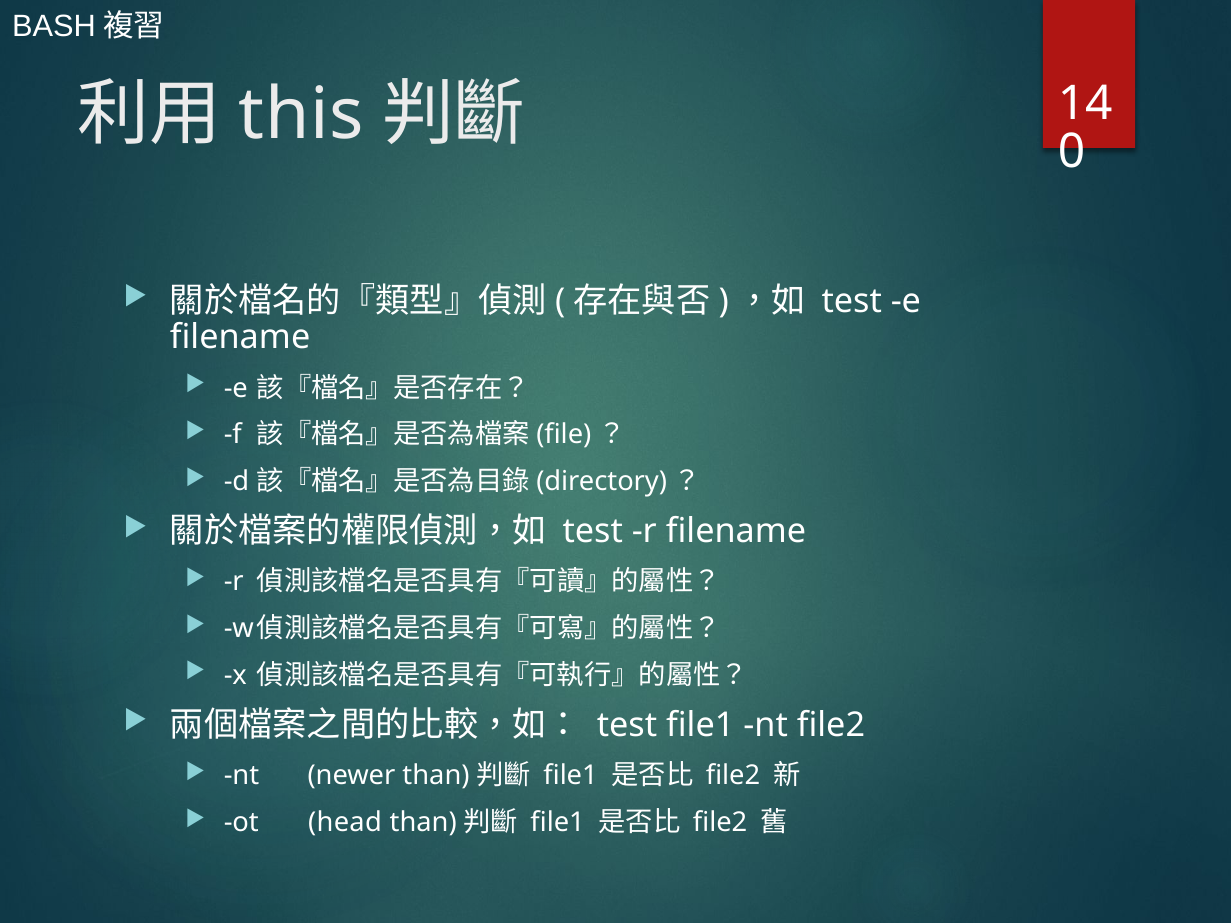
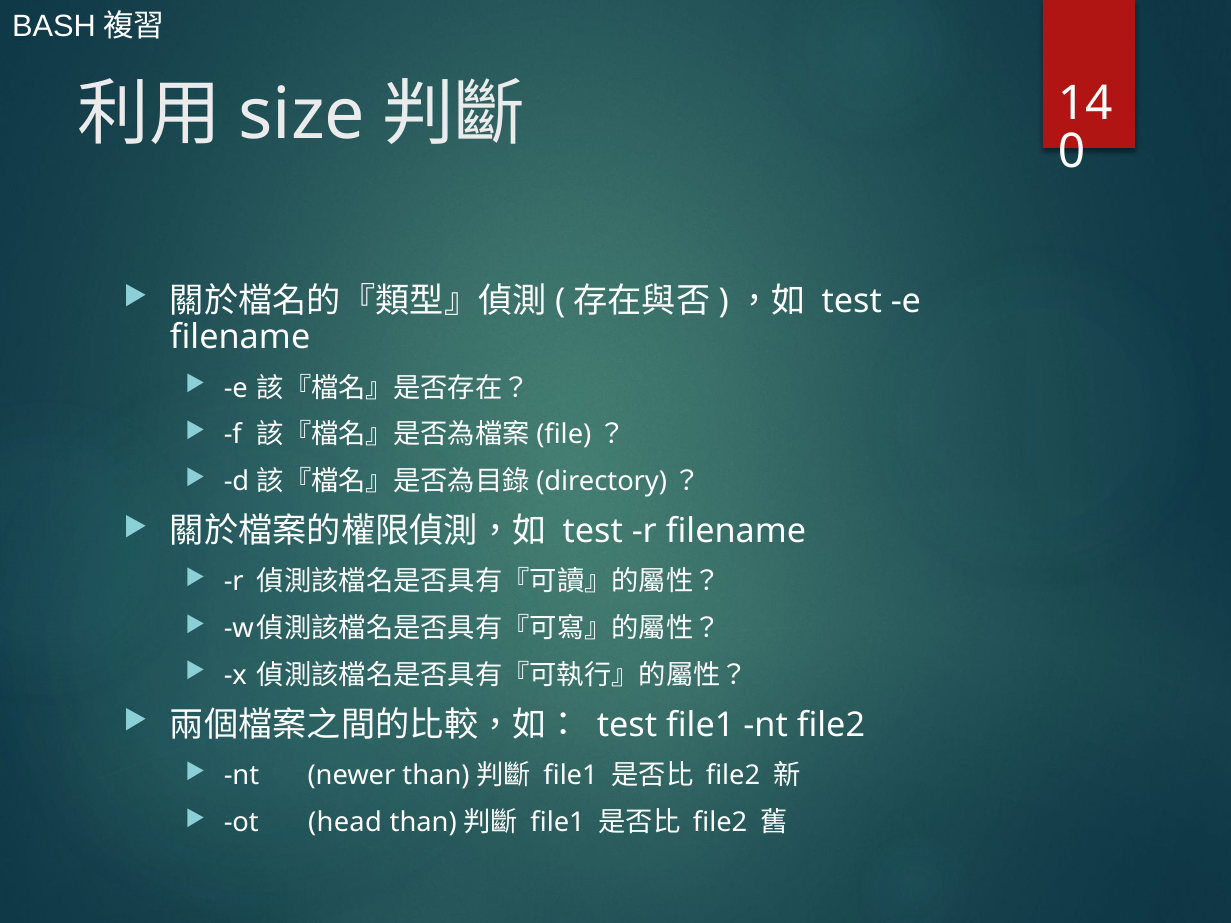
this: this -> size
